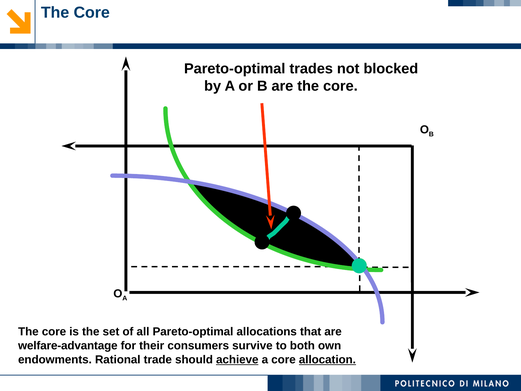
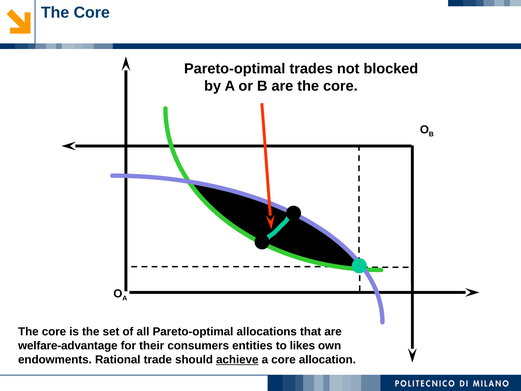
survive: survive -> entities
both: both -> likes
allocation underline: present -> none
